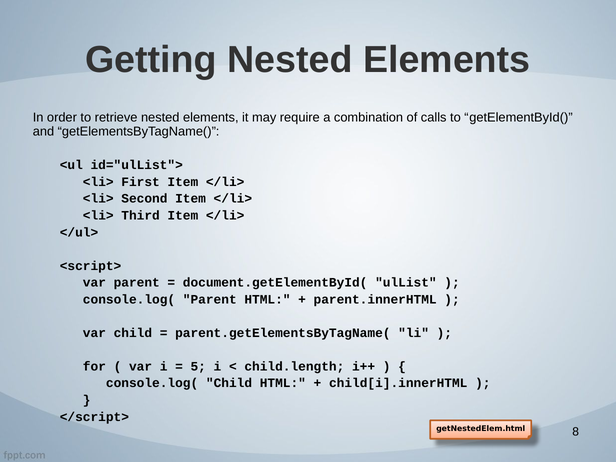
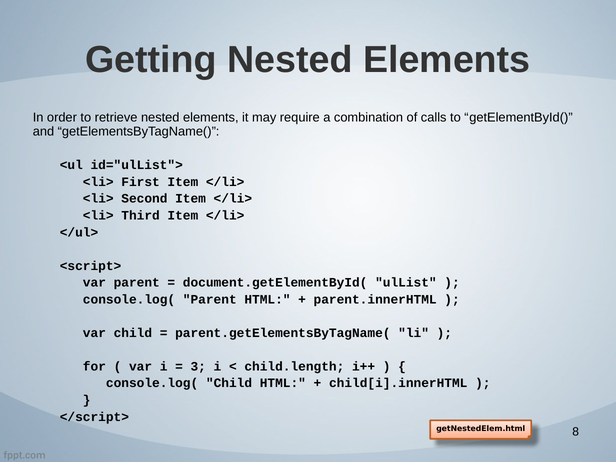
5: 5 -> 3
